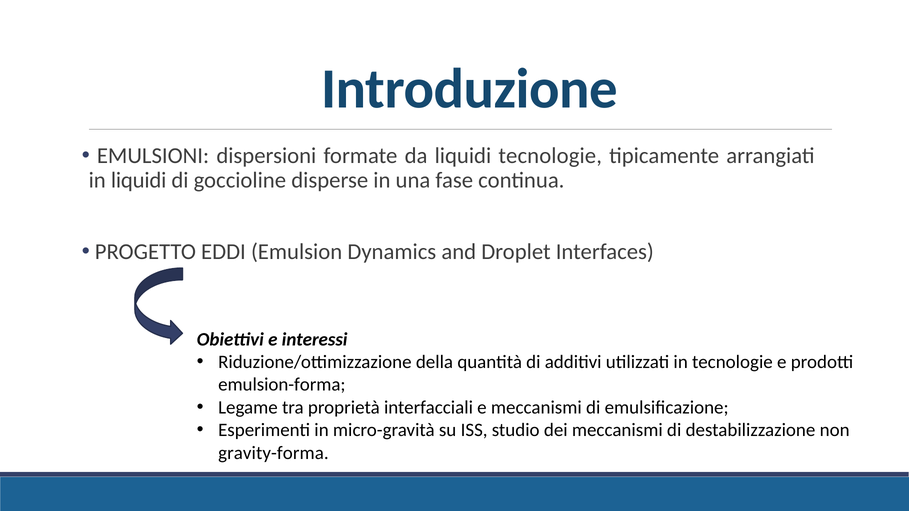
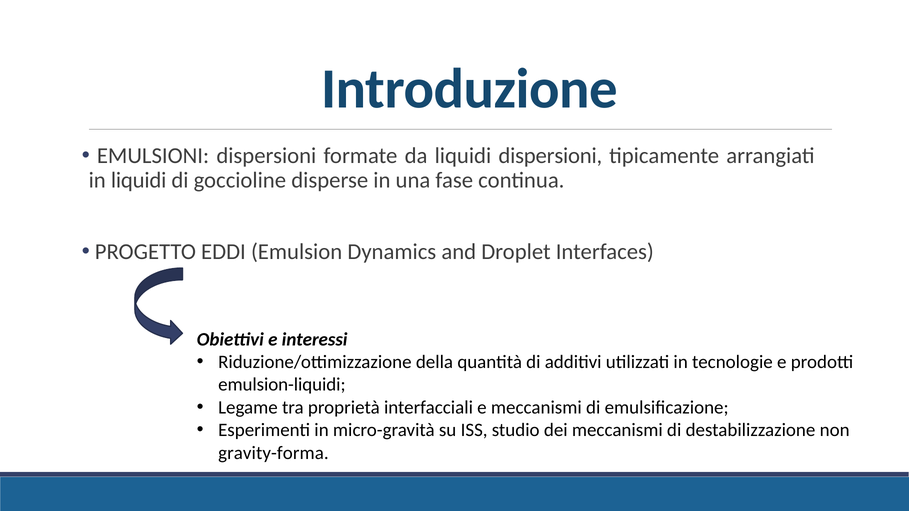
liquidi tecnologie: tecnologie -> dispersioni
emulsion-forma: emulsion-forma -> emulsion-liquidi
